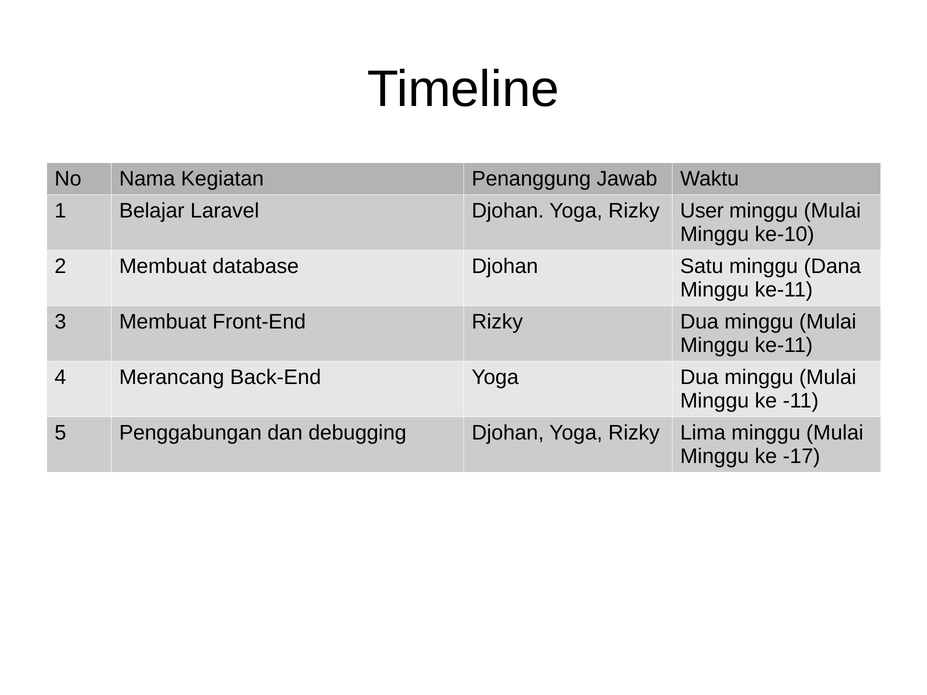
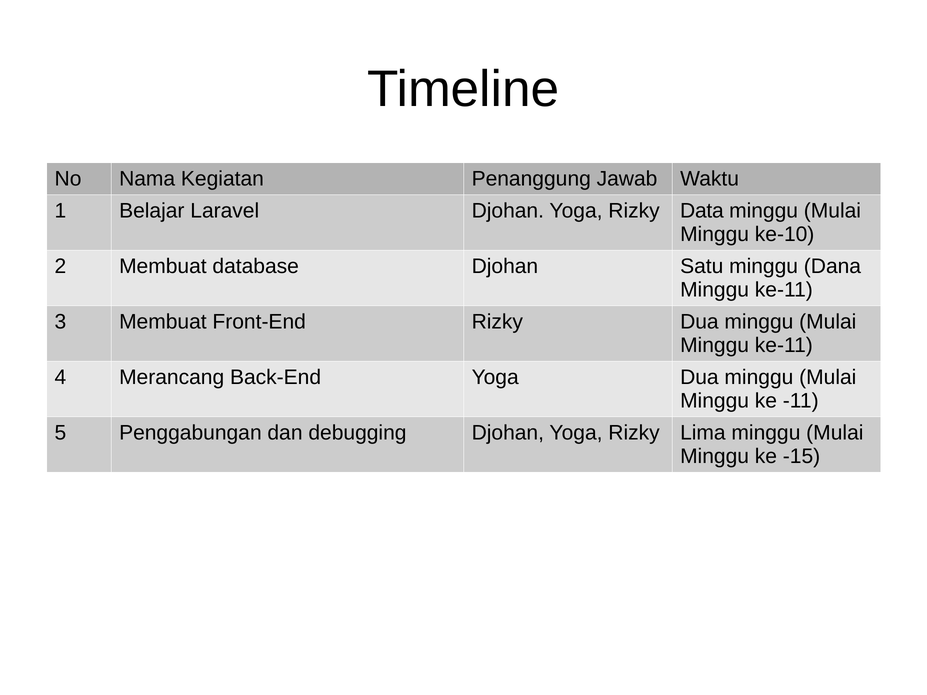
User: User -> Data
-17: -17 -> -15
